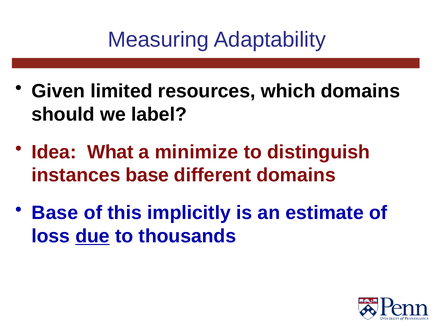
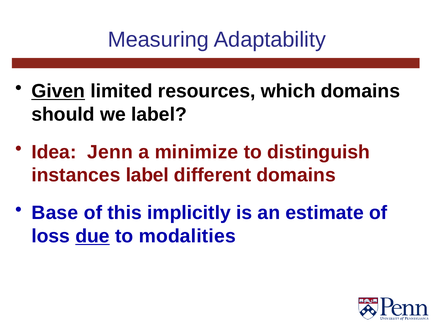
Given underline: none -> present
What: What -> Jenn
instances base: base -> label
thousands: thousands -> modalities
